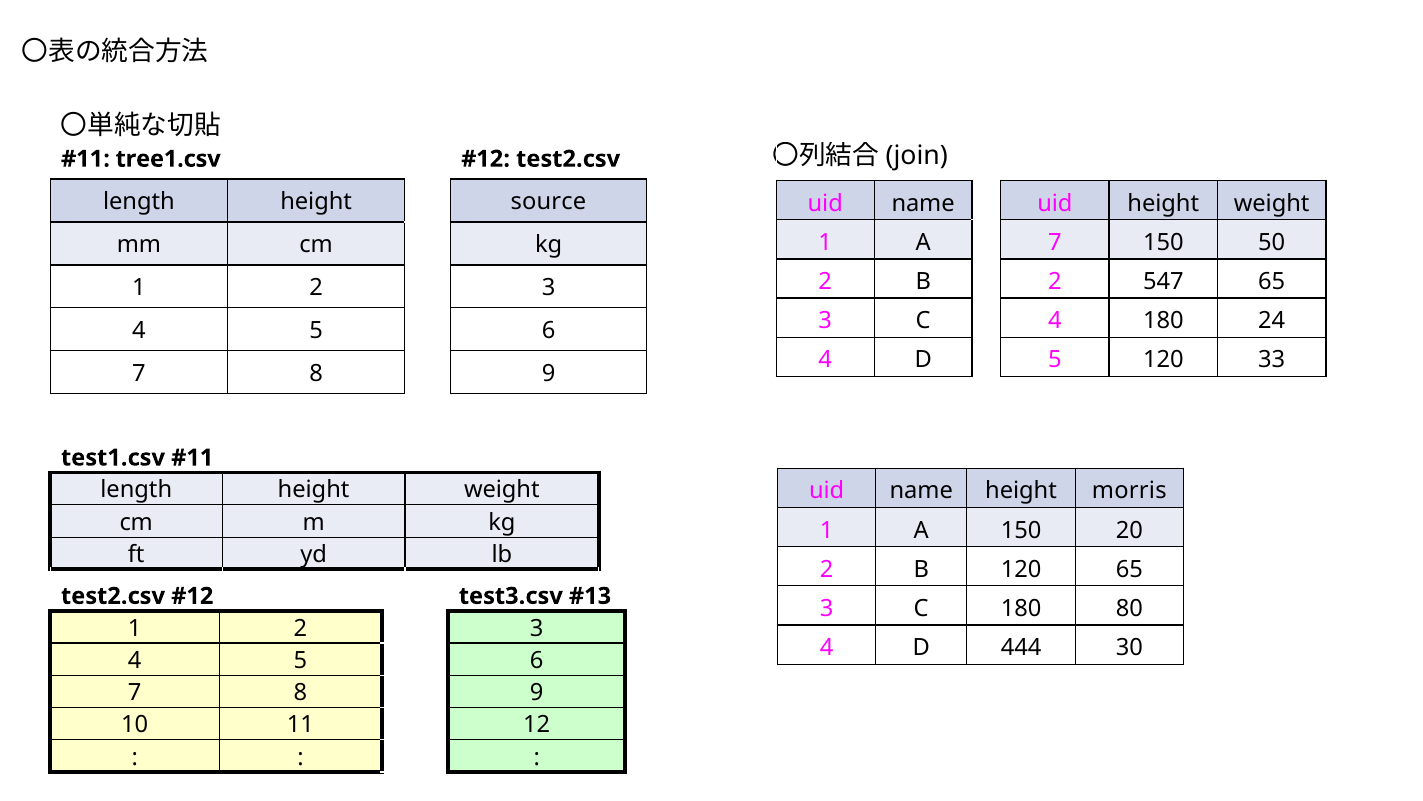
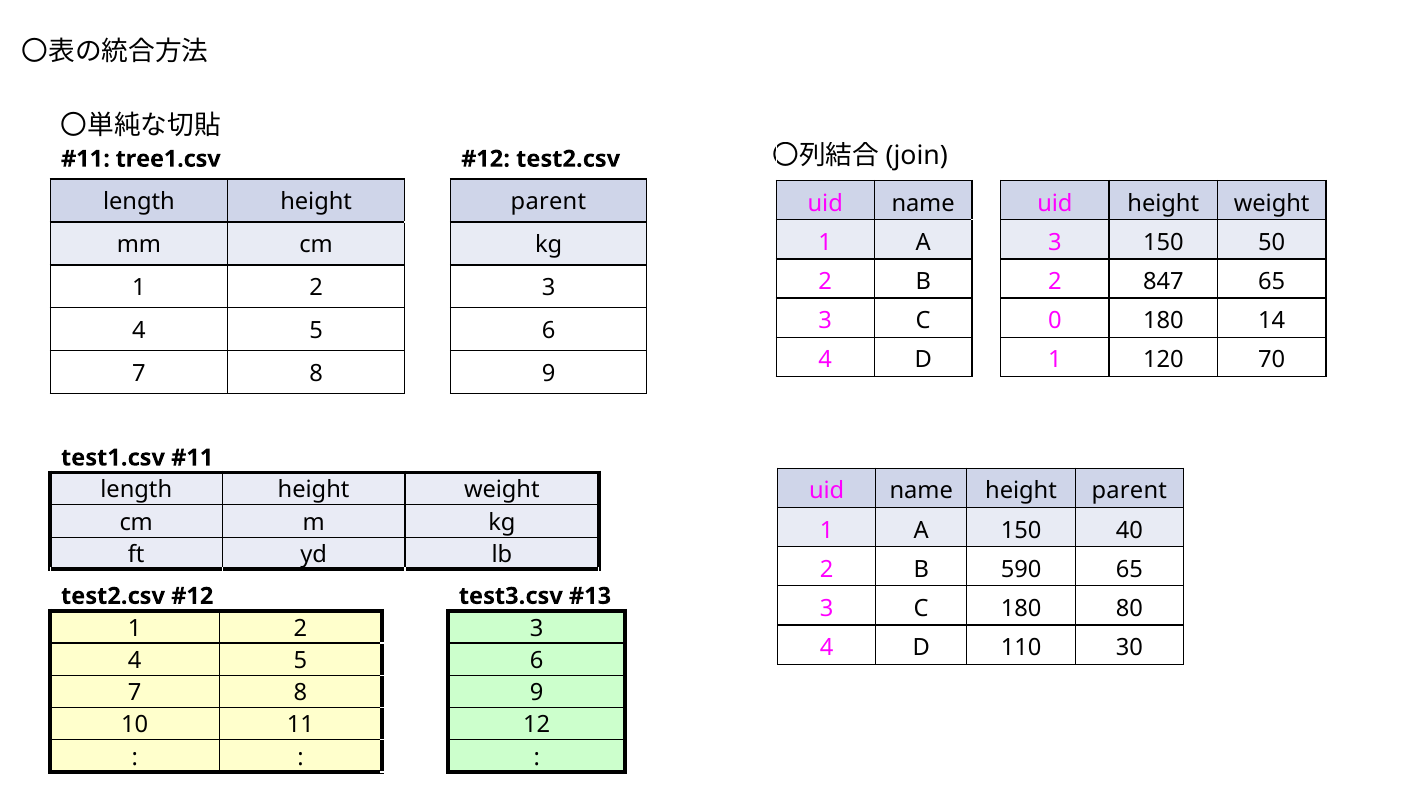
length height source: source -> parent
A 7: 7 -> 3
547: 547 -> 847
C 4: 4 -> 0
24: 24 -> 14
D 5: 5 -> 1
33: 33 -> 70
name height morris: morris -> parent
20: 20 -> 40
B 120: 120 -> 590
444: 444 -> 110
